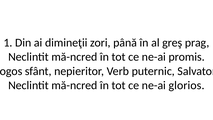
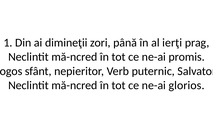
greş: greş -> ierţi
